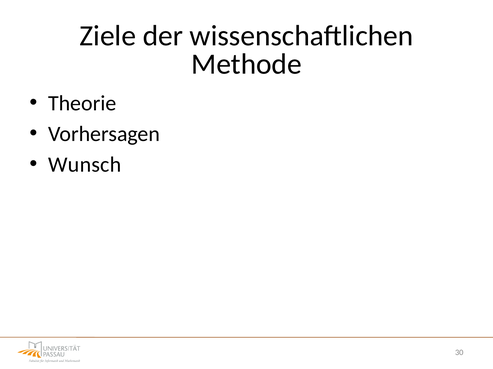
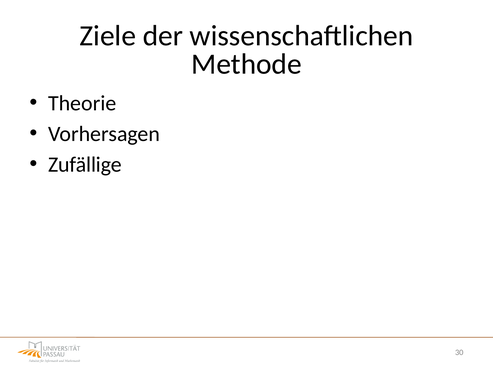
Wunsch: Wunsch -> Zufällige
